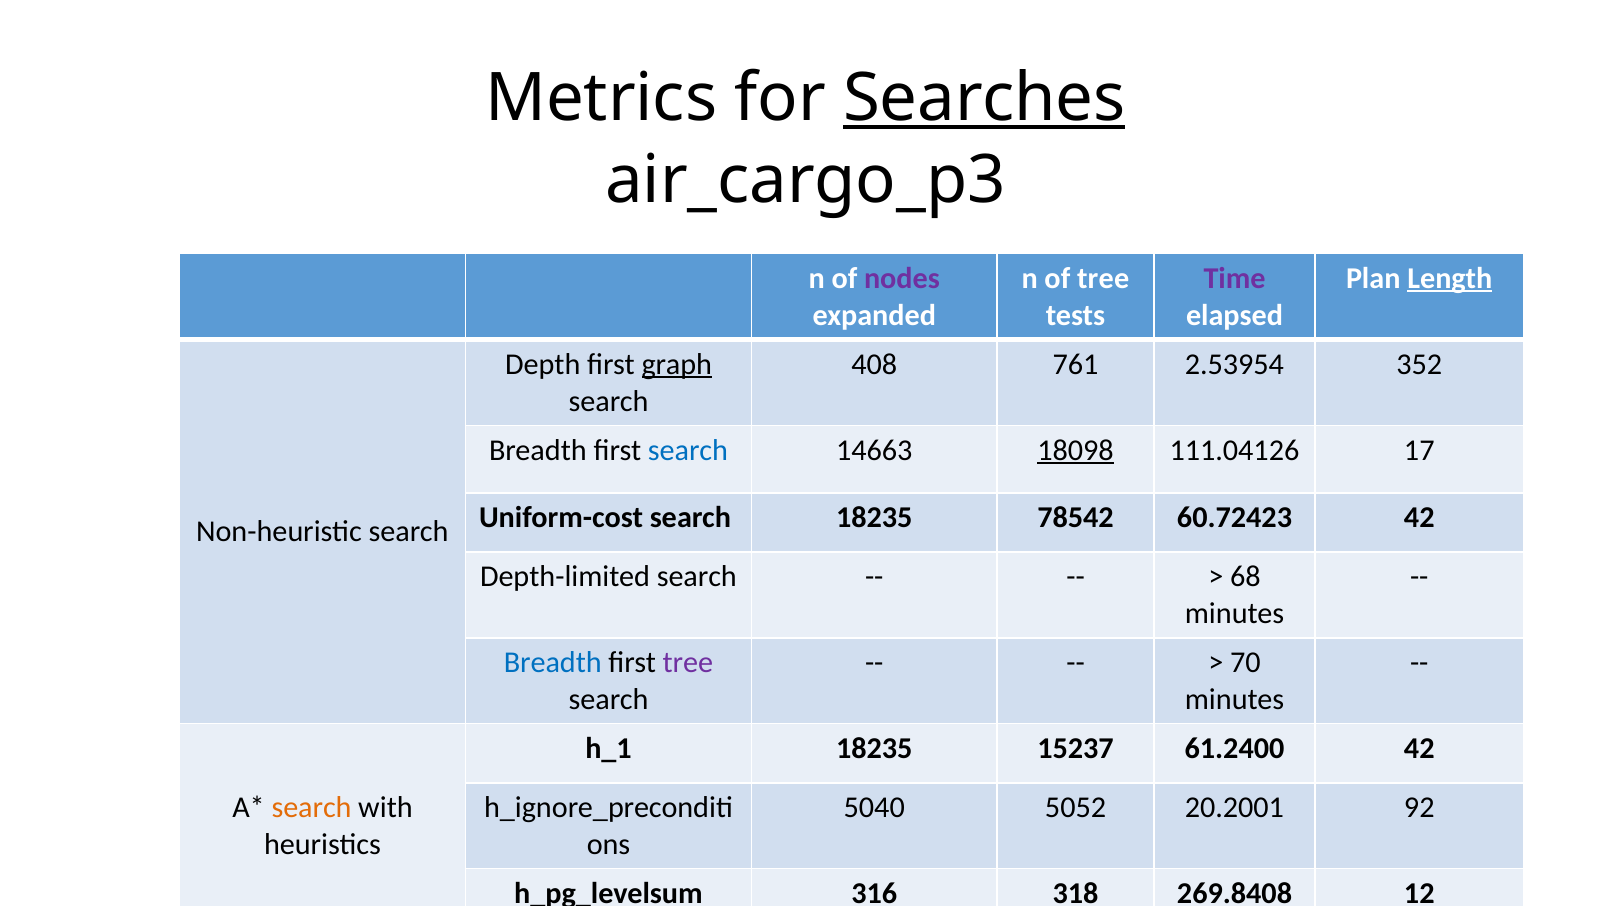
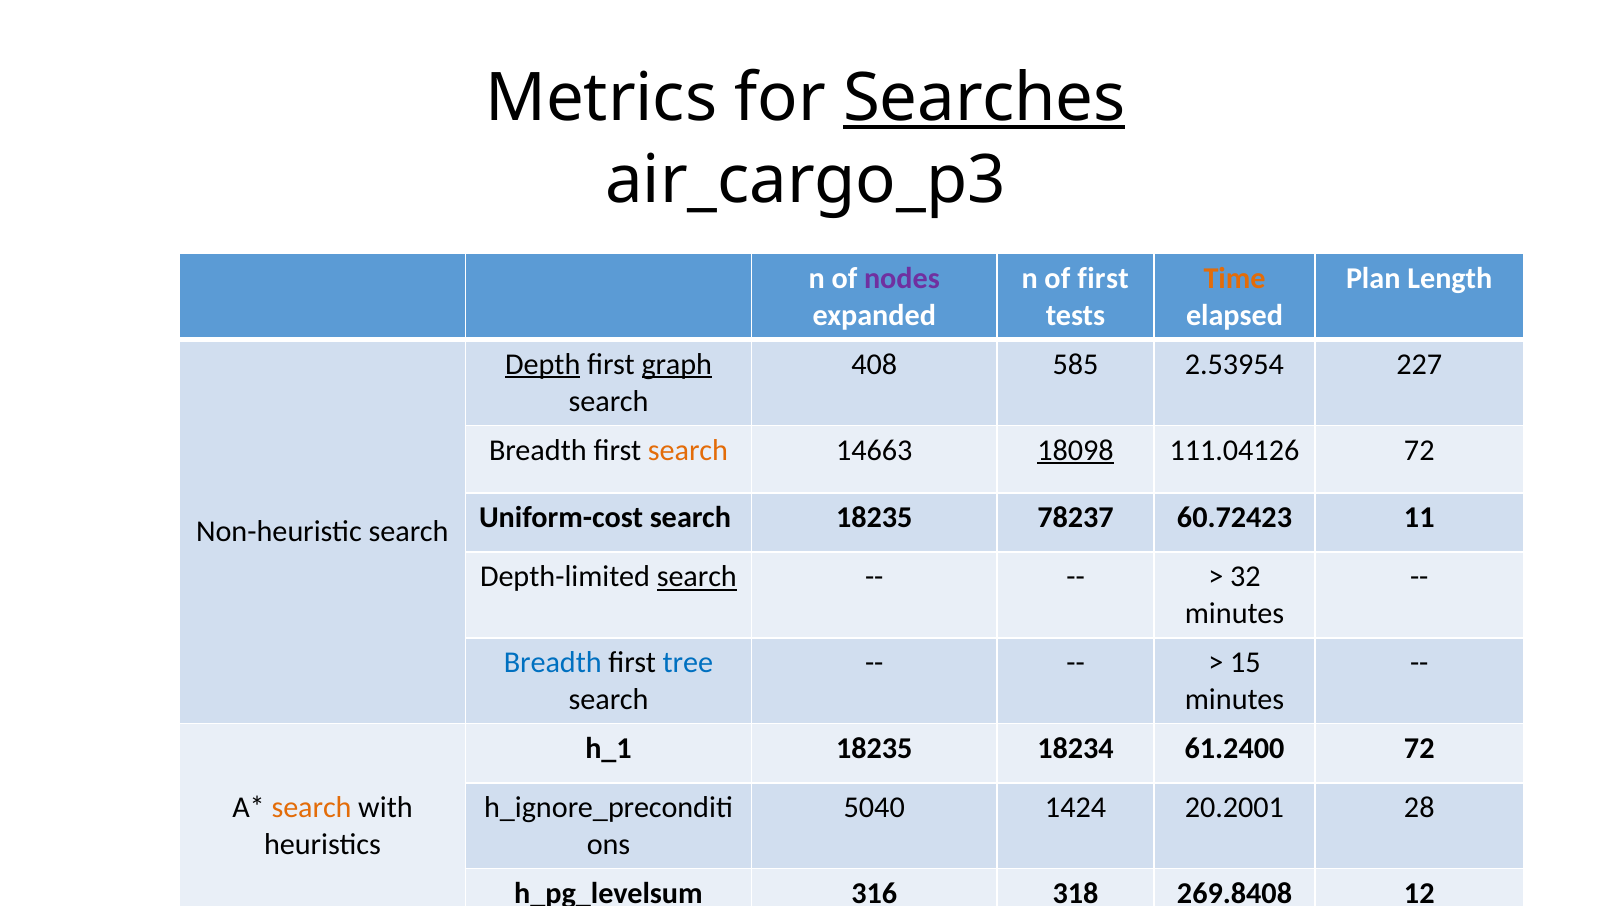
of tree: tree -> first
Time colour: purple -> orange
Length underline: present -> none
Depth underline: none -> present
761: 761 -> 585
352: 352 -> 227
search at (688, 450) colour: blue -> orange
111.04126 17: 17 -> 72
78542: 78542 -> 78237
60.72423 42: 42 -> 11
search at (697, 577) underline: none -> present
68: 68 -> 32
tree at (688, 663) colour: purple -> blue
70: 70 -> 15
15237: 15237 -> 18234
61.2400 42: 42 -> 72
5052: 5052 -> 1424
92: 92 -> 28
